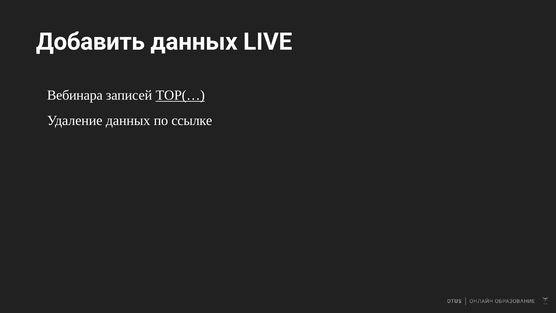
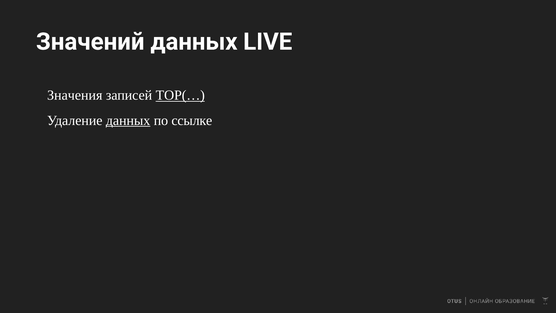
Добавить: Добавить -> Значений
Вебинара: Вебинара -> Значения
данных at (128, 120) underline: none -> present
